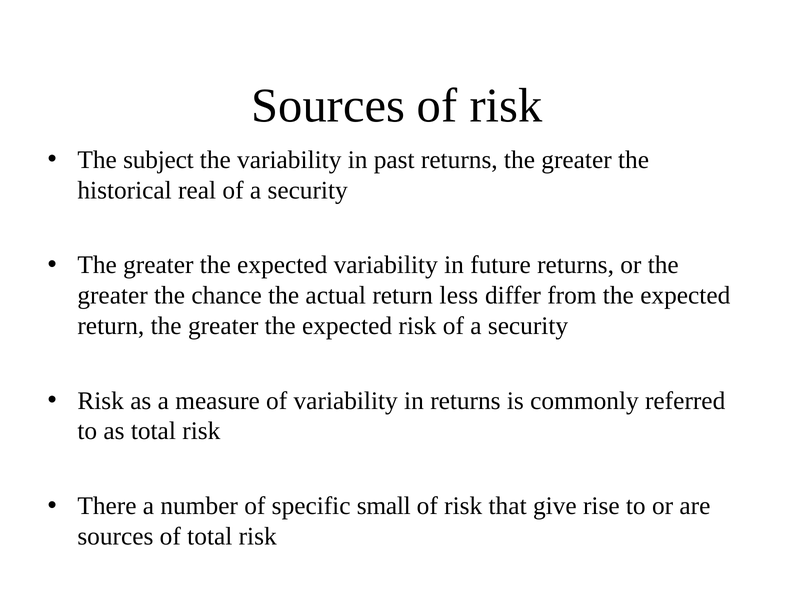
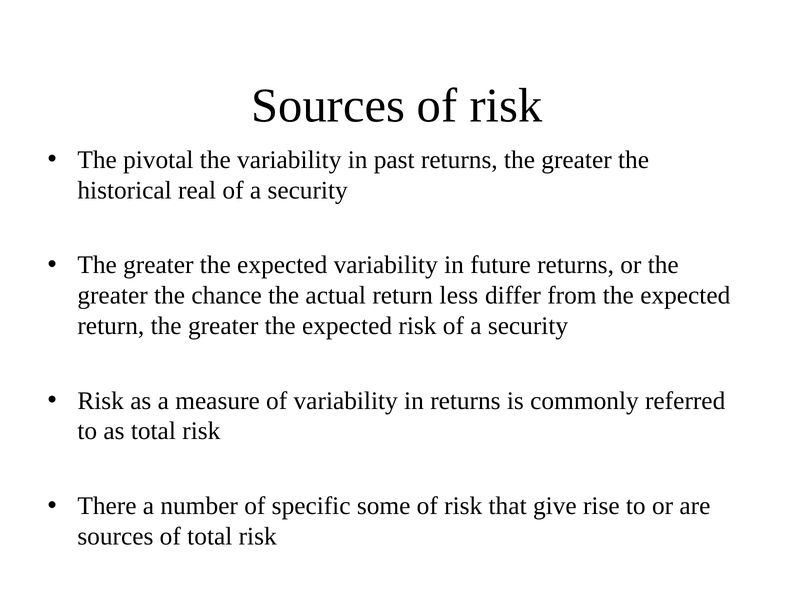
subject: subject -> pivotal
small: small -> some
